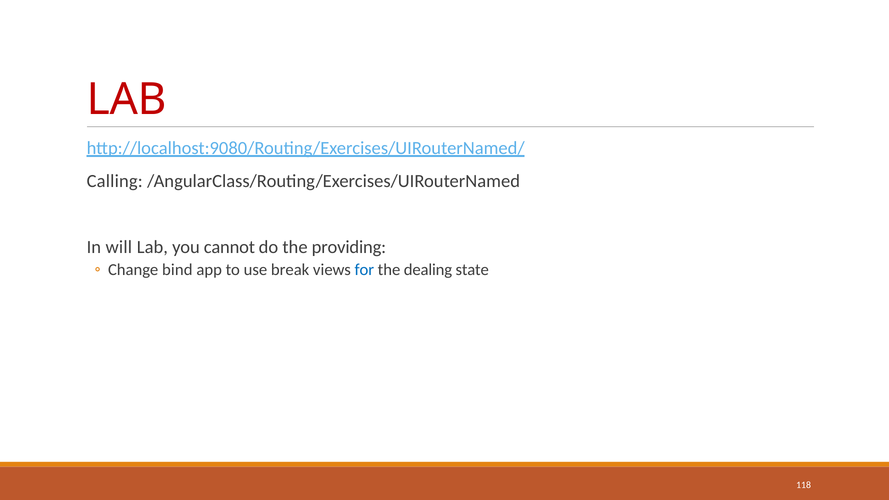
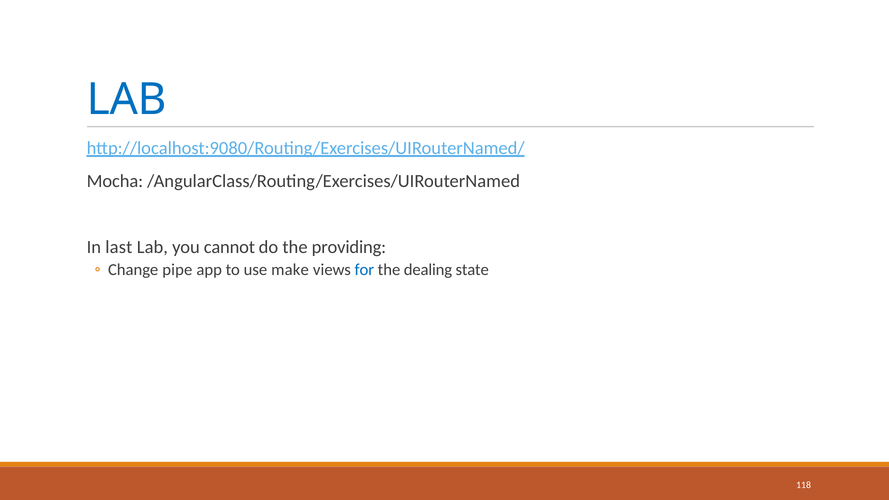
LAB at (127, 100) colour: red -> blue
Calling: Calling -> Mocha
will: will -> last
bind: bind -> pipe
break: break -> make
